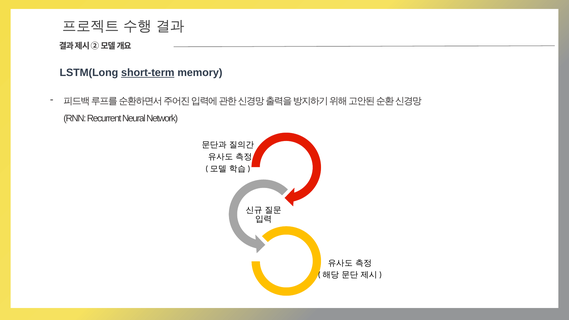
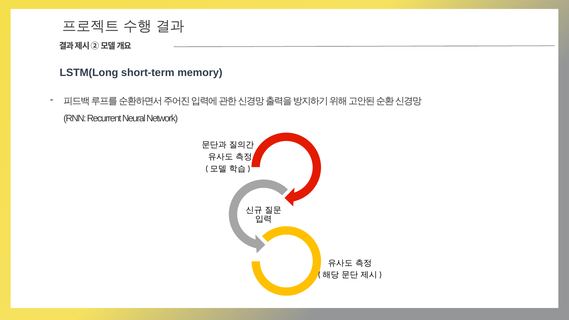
short-term underline: present -> none
